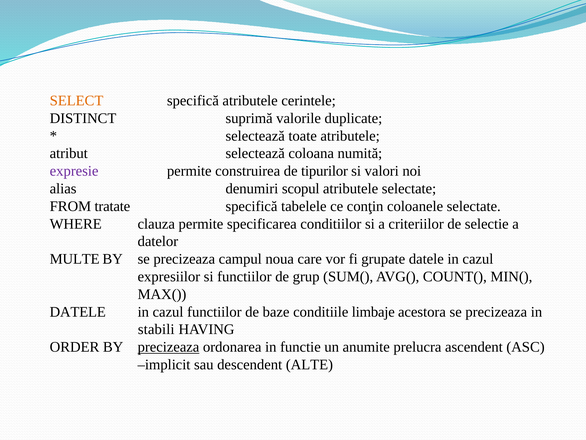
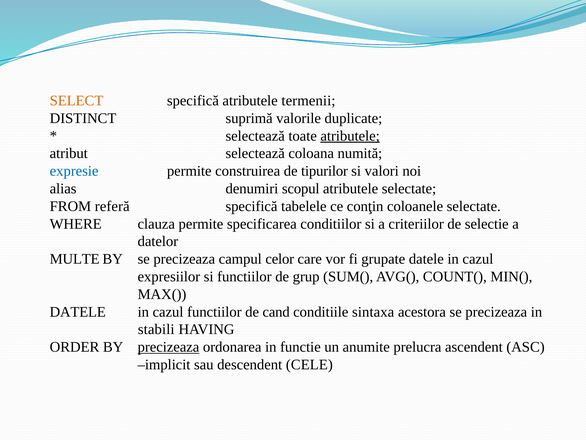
cerintele: cerintele -> termenii
atributele at (350, 136) underline: none -> present
expresie colour: purple -> blue
tratate: tratate -> referă
noua: noua -> celor
baze: baze -> cand
limbaje: limbaje -> sintaxa
ALTE: ALTE -> CELE
